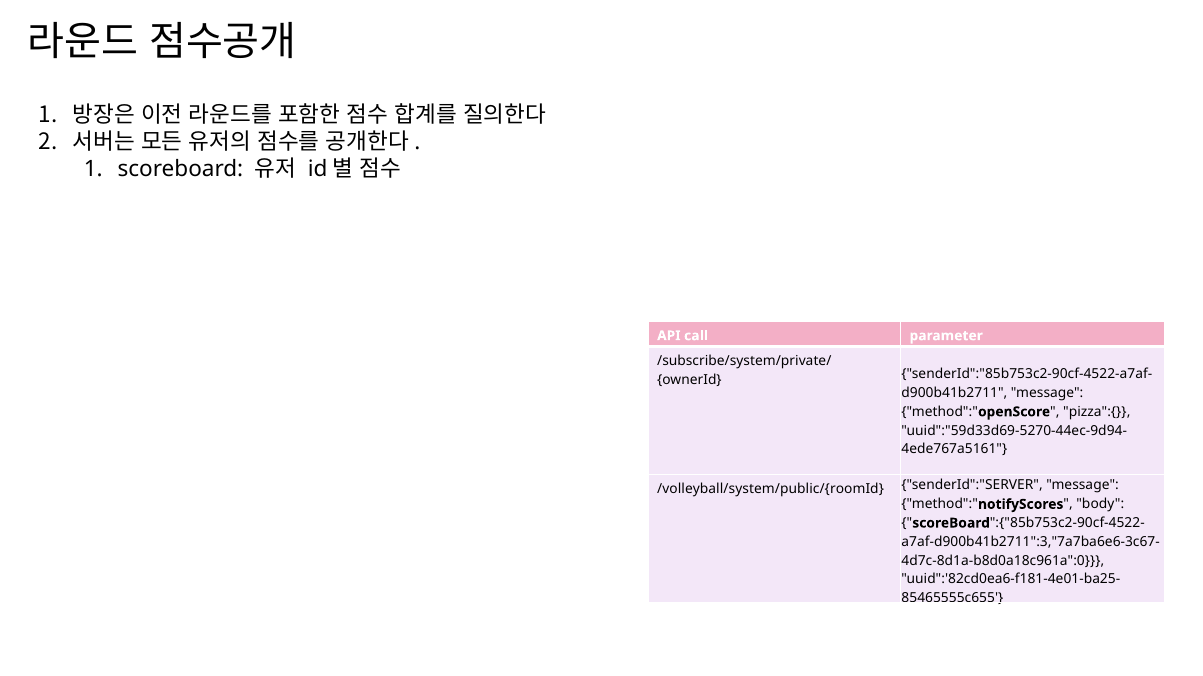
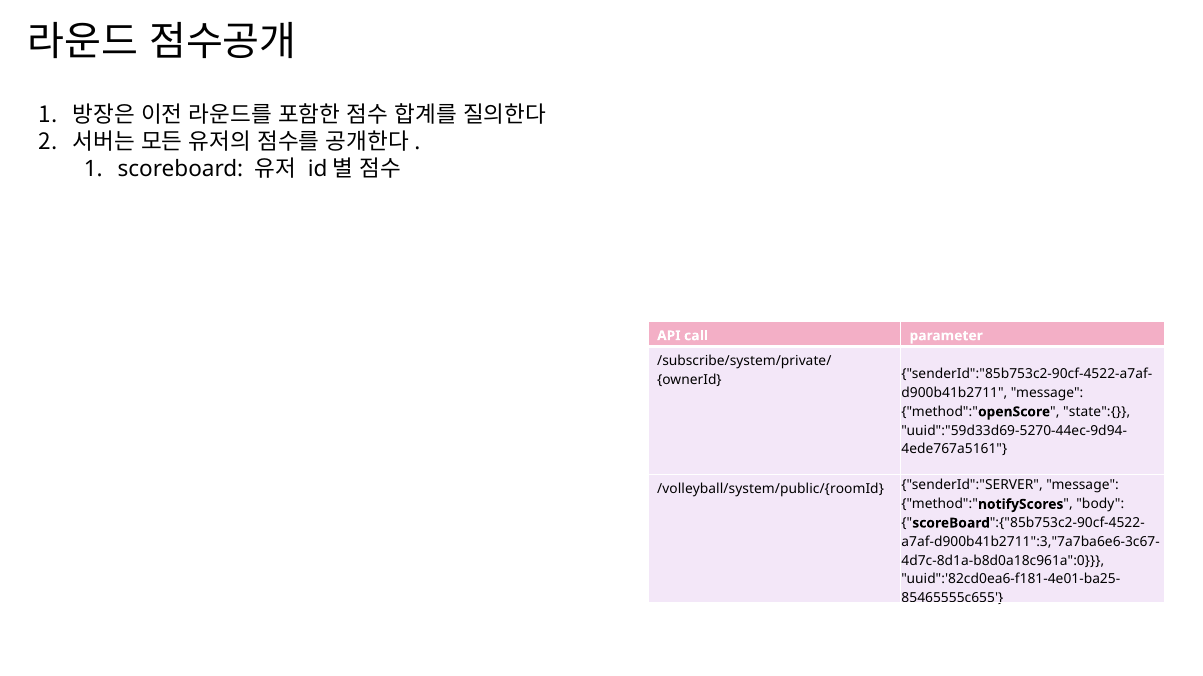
pizza":{: pizza":{ -> state":{
